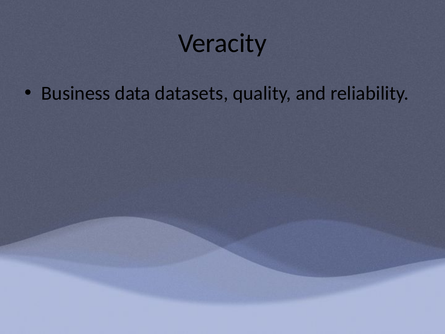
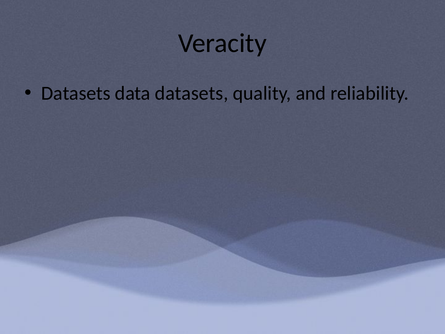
Business at (76, 93): Business -> Datasets
